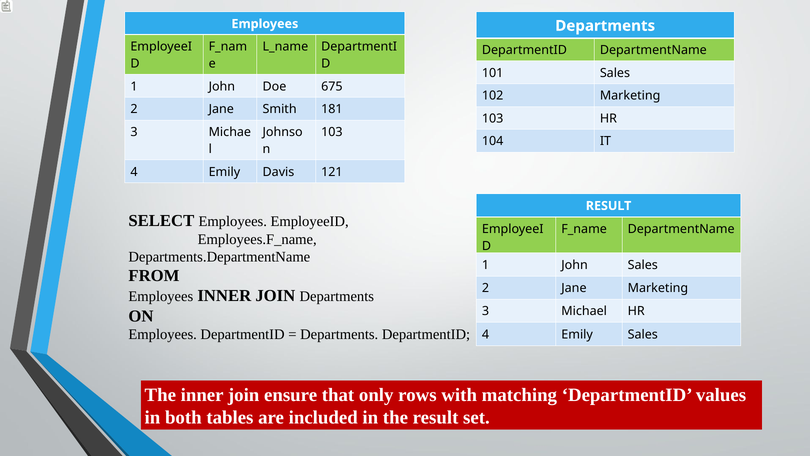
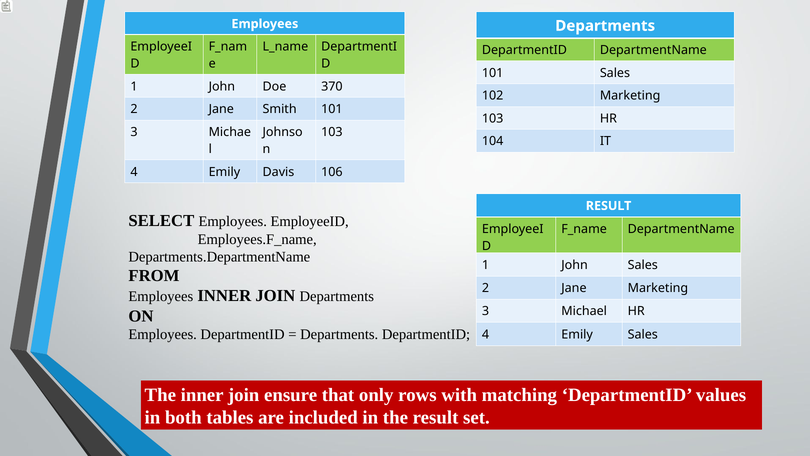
675: 675 -> 370
Smith 181: 181 -> 101
121: 121 -> 106
